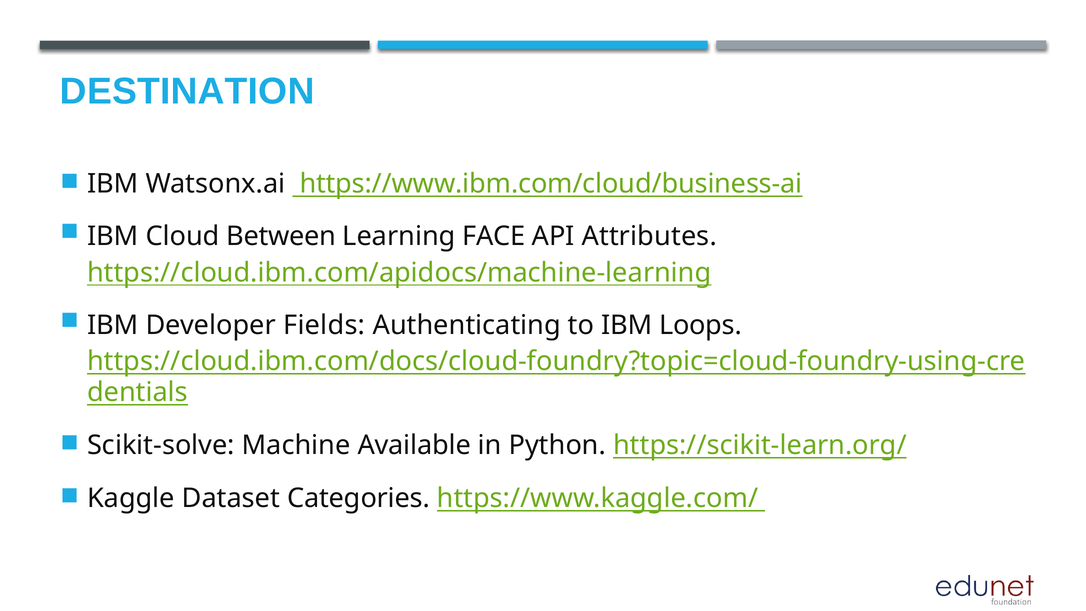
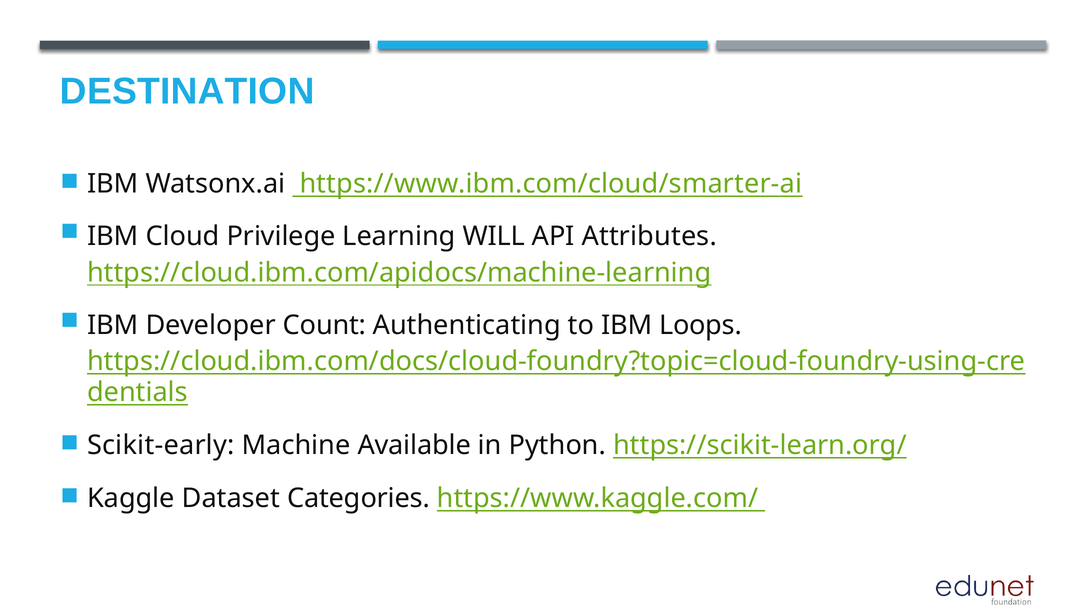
https://www.ibm.com/cloud/business-ai: https://www.ibm.com/cloud/business-ai -> https://www.ibm.com/cloud/smarter-ai
Between: Between -> Privilege
FACE: FACE -> WILL
Fields: Fields -> Count
Scikit-solve: Scikit-solve -> Scikit-early
